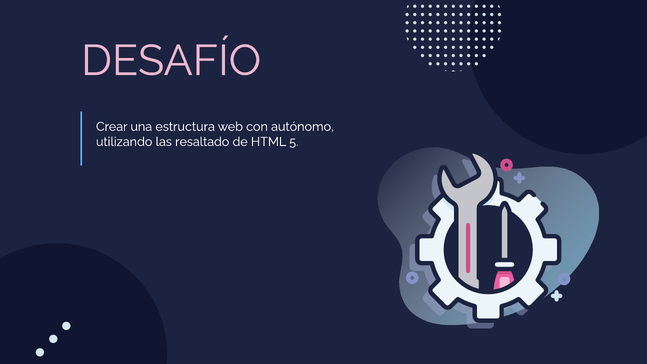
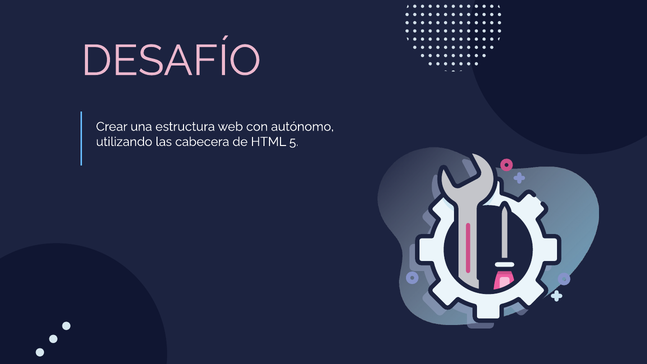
resaltado: resaltado -> cabecera
